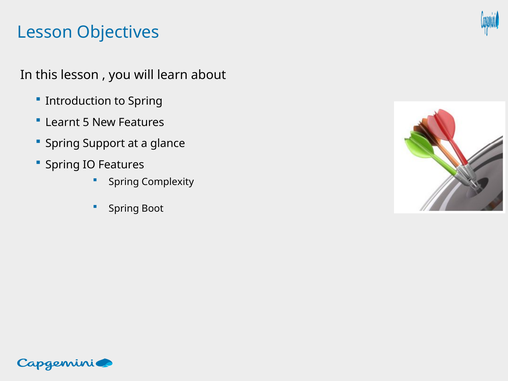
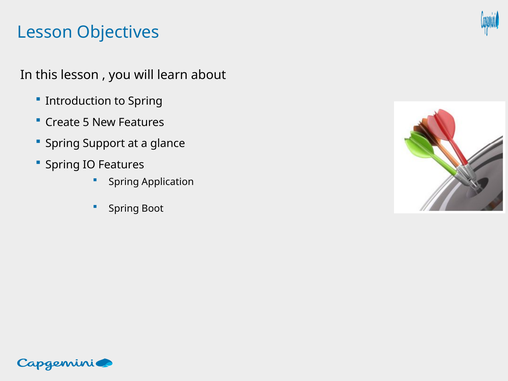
Learnt: Learnt -> Create
Complexity: Complexity -> Application
